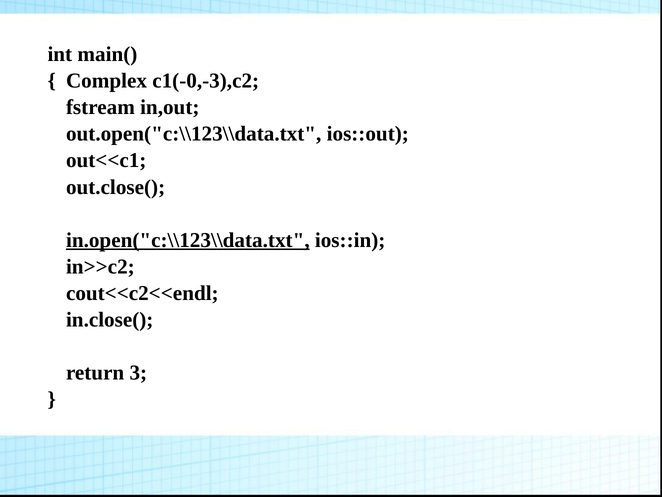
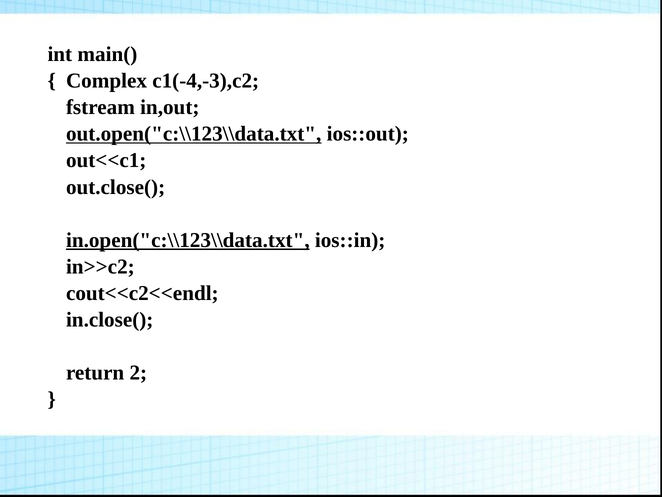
c1(-0,-3),c2: c1(-0,-3),c2 -> c1(-4,-3),c2
out.open("c:\\123\\data.txt underline: none -> present
3: 3 -> 2
